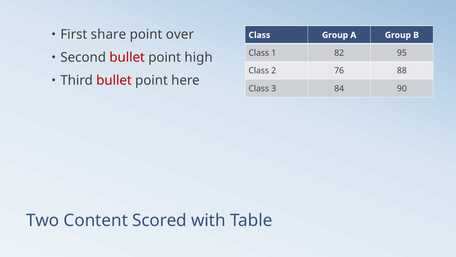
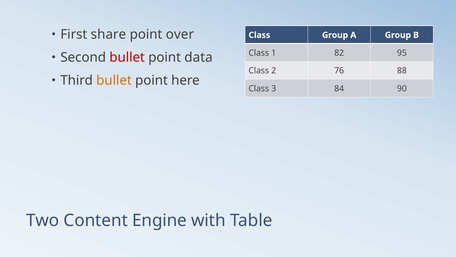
high: high -> data
bullet at (114, 80) colour: red -> orange
Scored: Scored -> Engine
